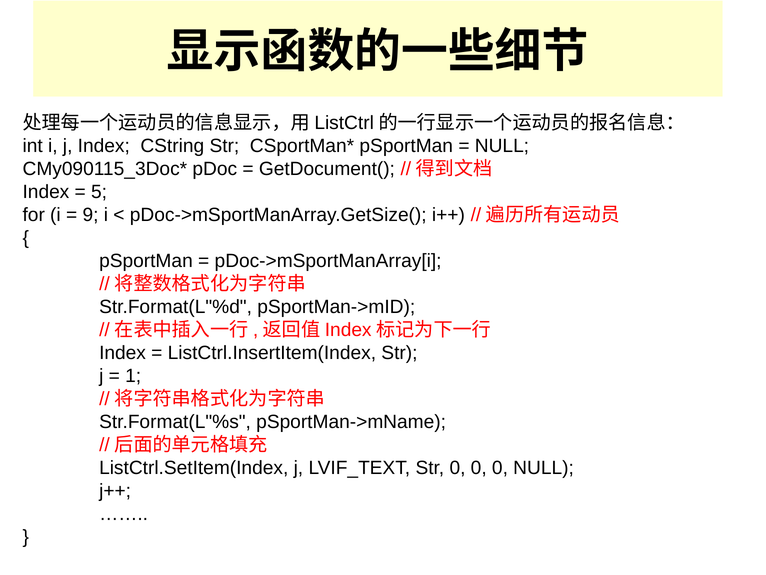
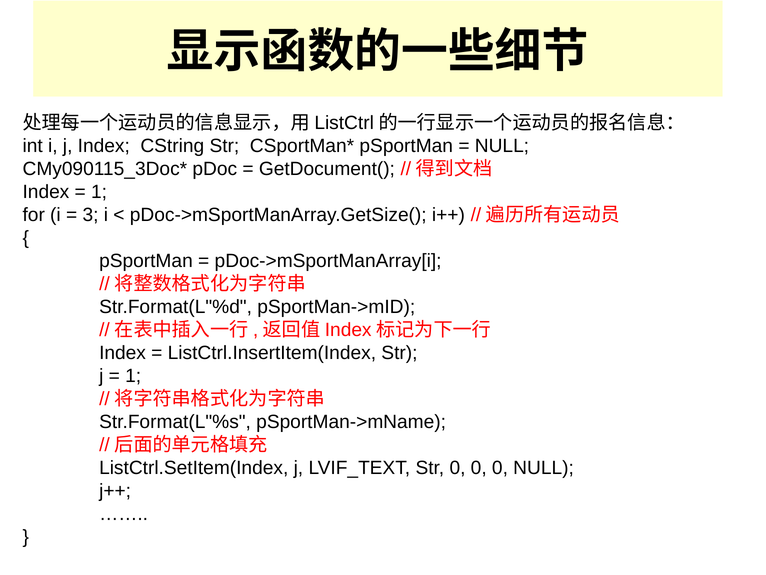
5 at (99, 192): 5 -> 1
9: 9 -> 3
